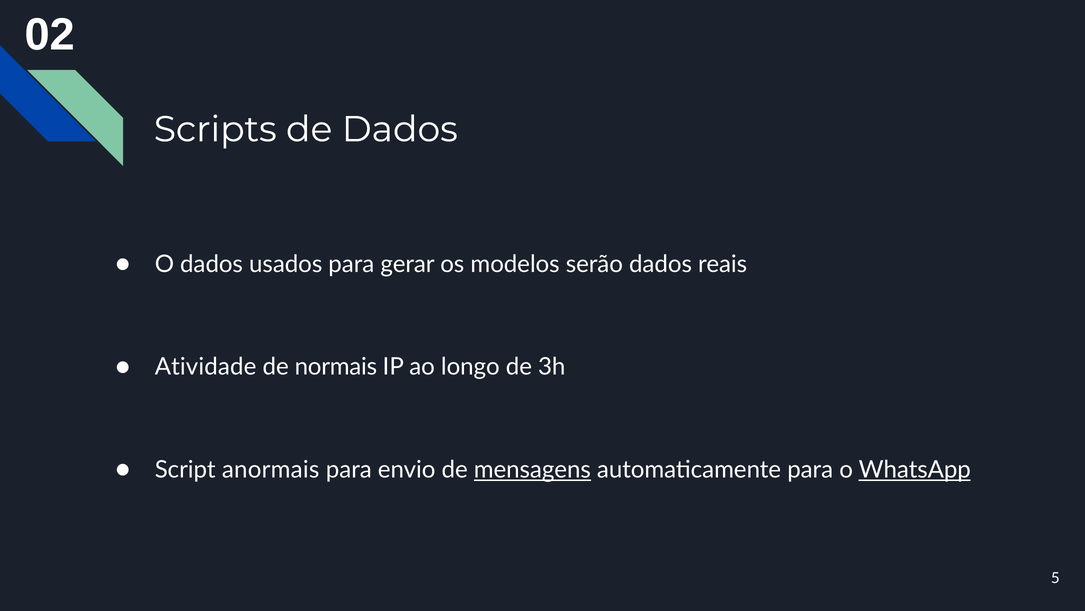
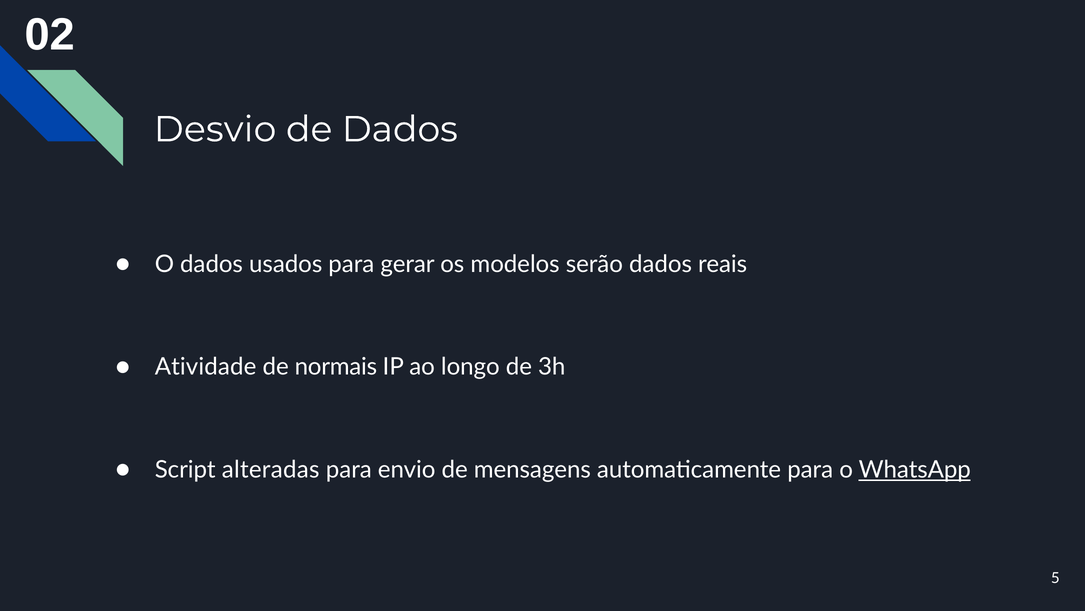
Scripts: Scripts -> Desvio
anormais: anormais -> alteradas
mensagens underline: present -> none
